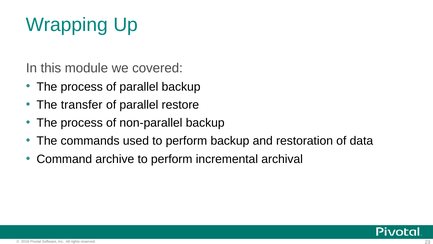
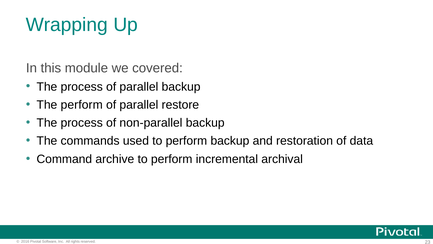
The transfer: transfer -> perform
